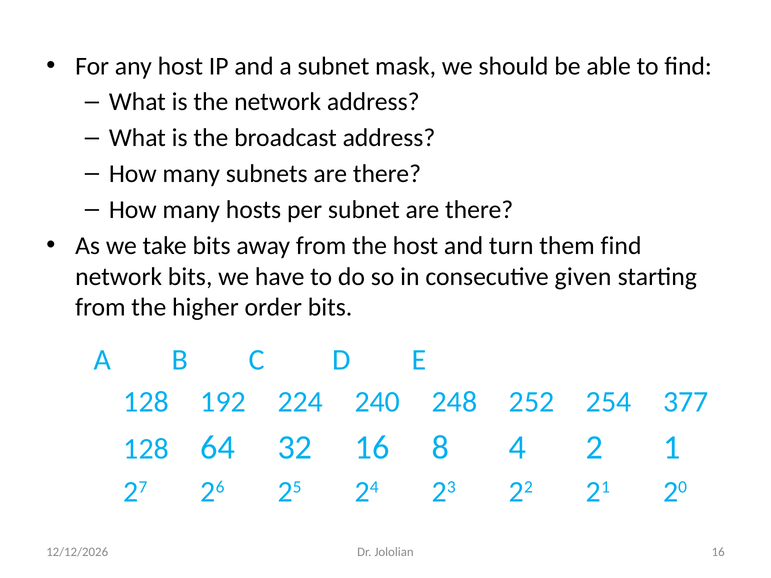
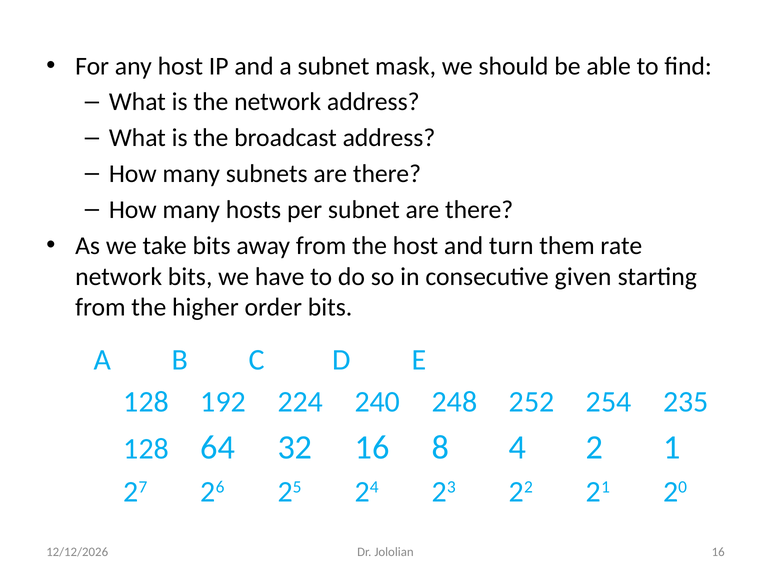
them find: find -> rate
377: 377 -> 235
